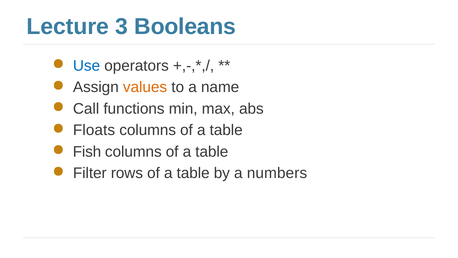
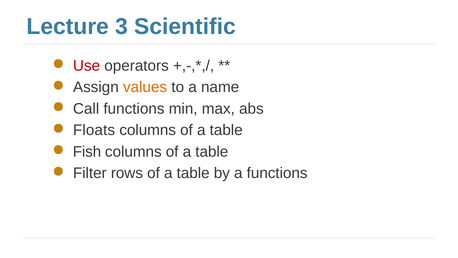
Booleans: Booleans -> Scientific
Use colour: blue -> red
a numbers: numbers -> functions
